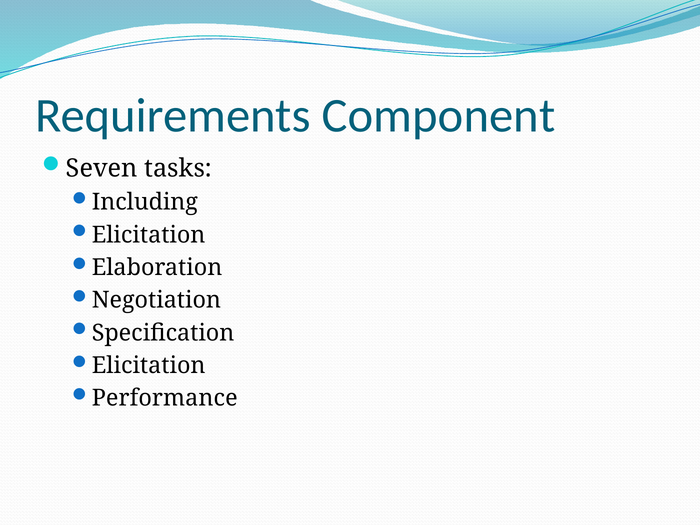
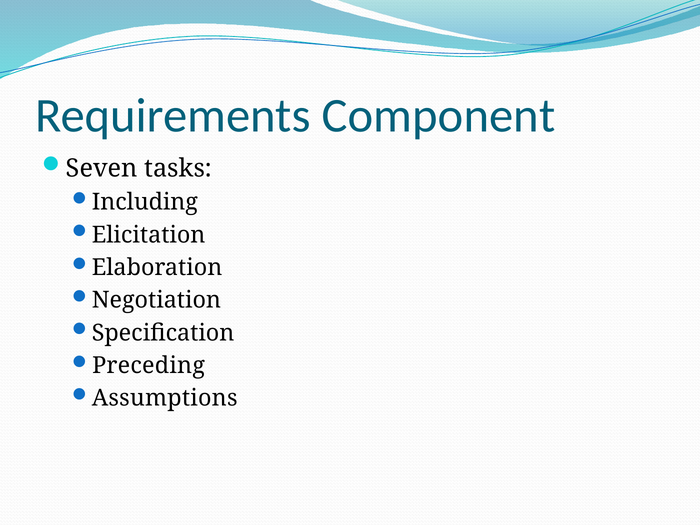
Elicitation at (149, 366): Elicitation -> Preceding
Performance: Performance -> Assumptions
